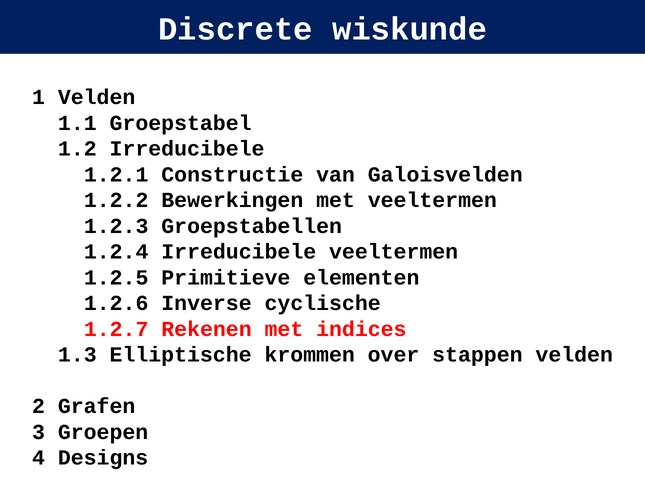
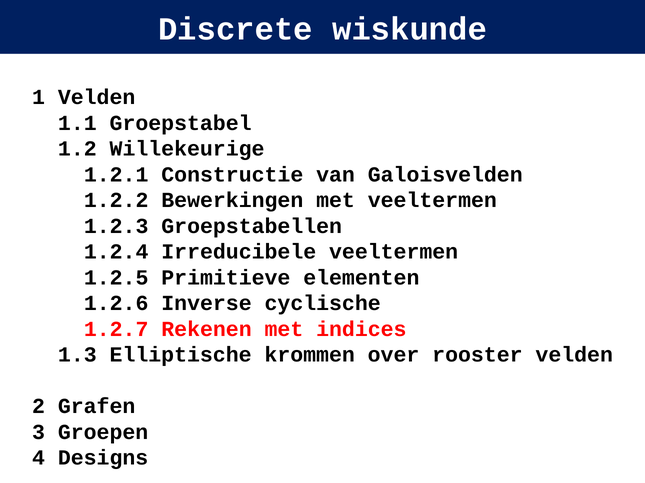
1.2 Irreducibele: Irreducibele -> Willekeurige
stappen: stappen -> rooster
